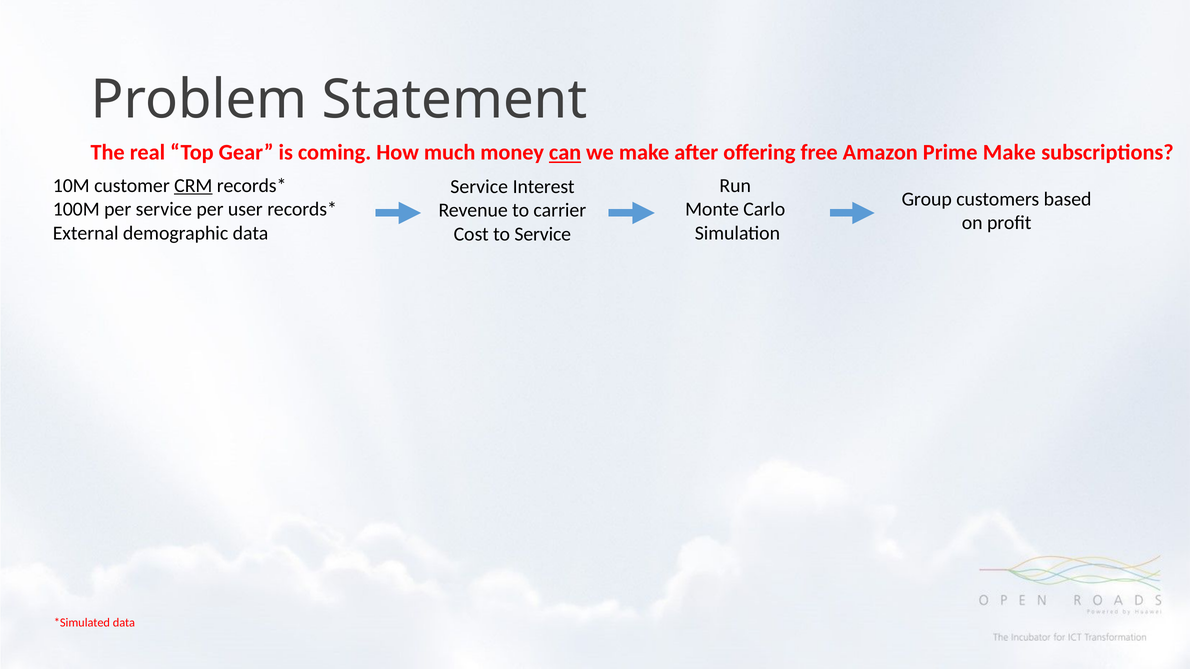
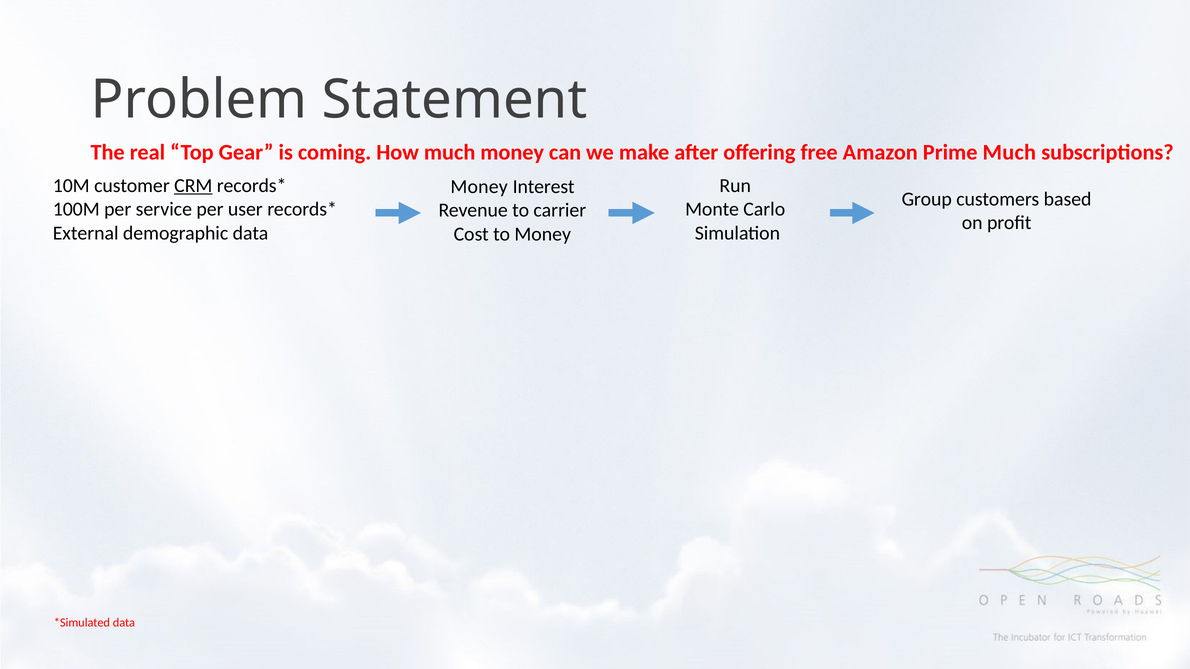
can underline: present -> none
Prime Make: Make -> Much
Service at (479, 187): Service -> Money
to Service: Service -> Money
